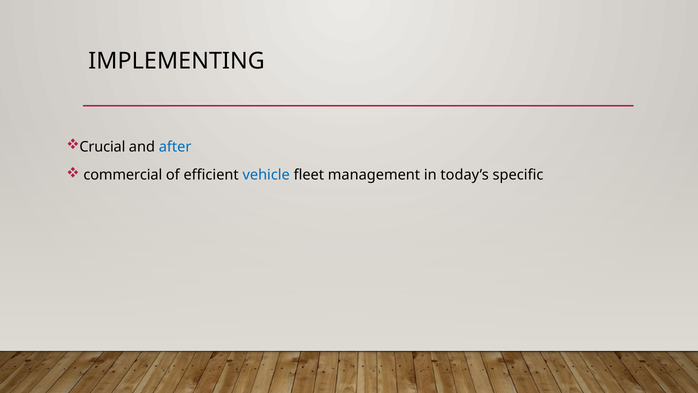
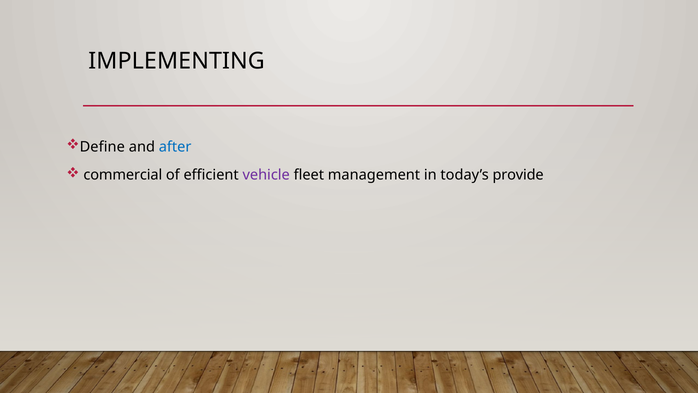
Crucial: Crucial -> Define
vehicle colour: blue -> purple
specific: specific -> provide
